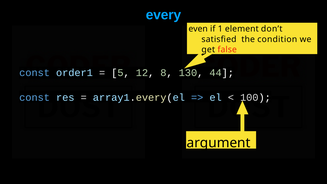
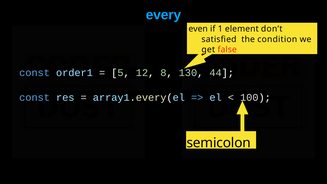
argument: argument -> semicolon
